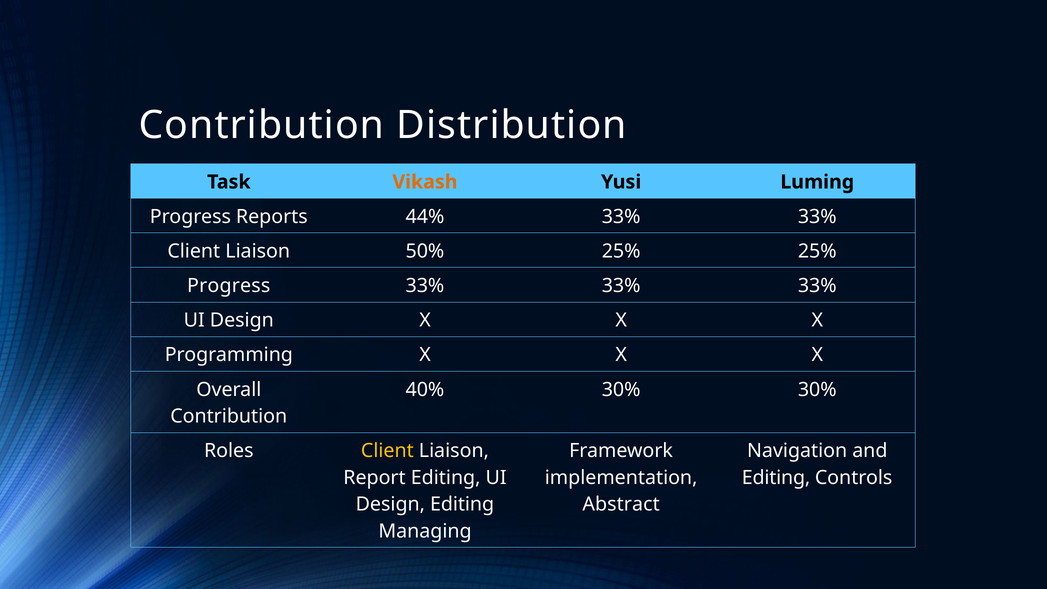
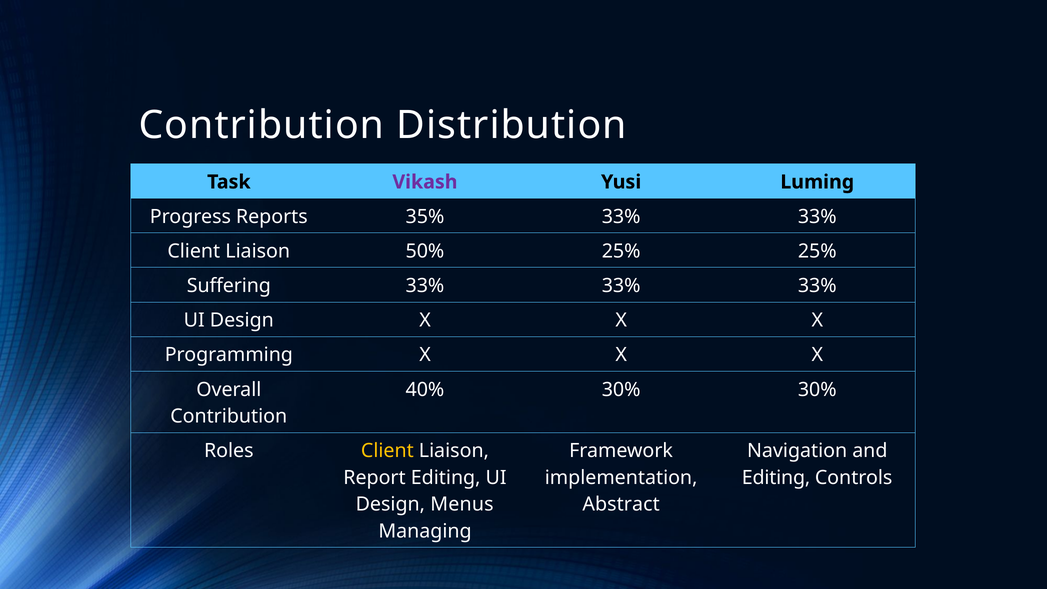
Vikash colour: orange -> purple
44%: 44% -> 35%
Progress at (229, 286): Progress -> Suffering
Design Editing: Editing -> Menus
